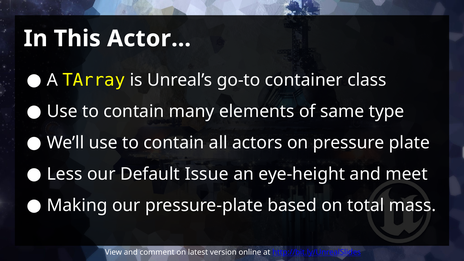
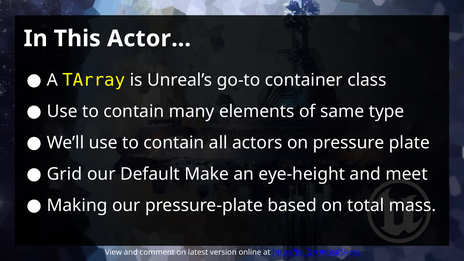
Less: Less -> Grid
Issue: Issue -> Make
